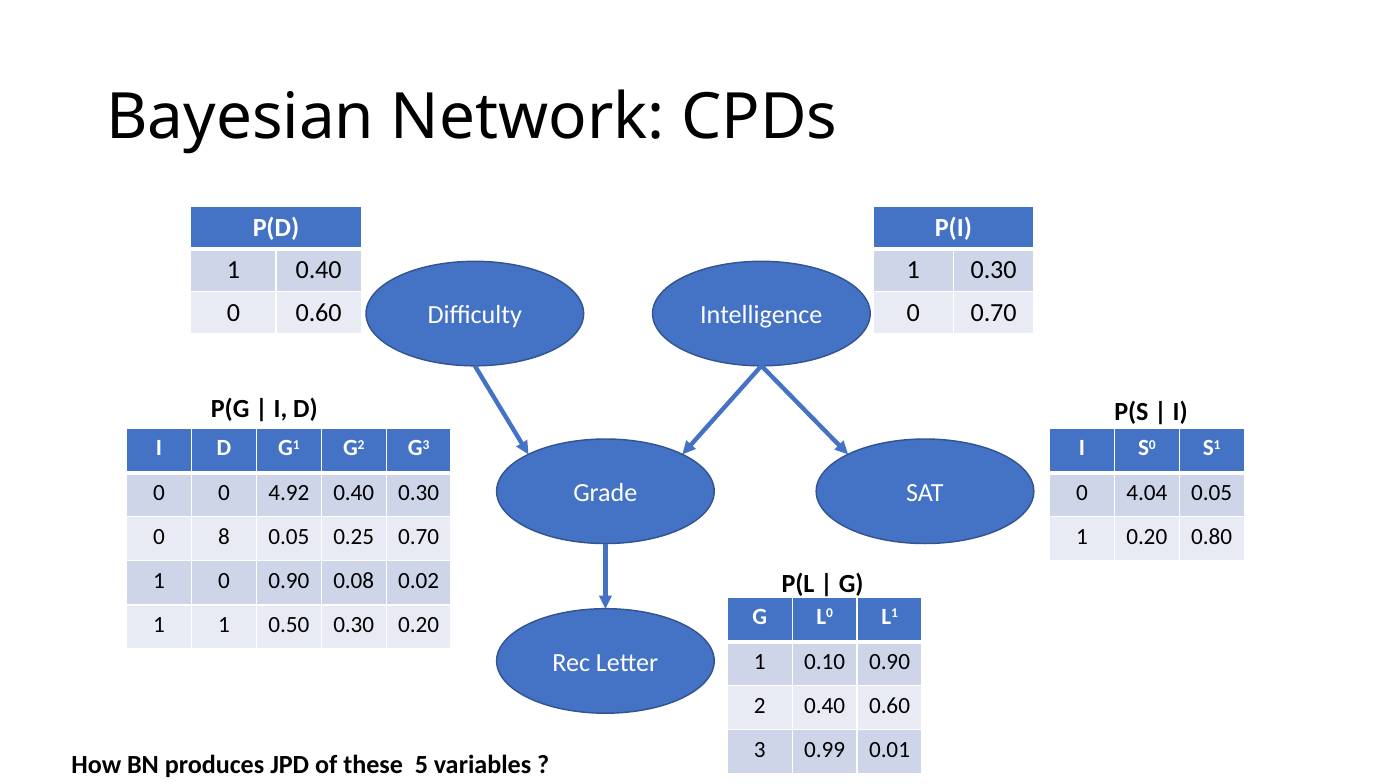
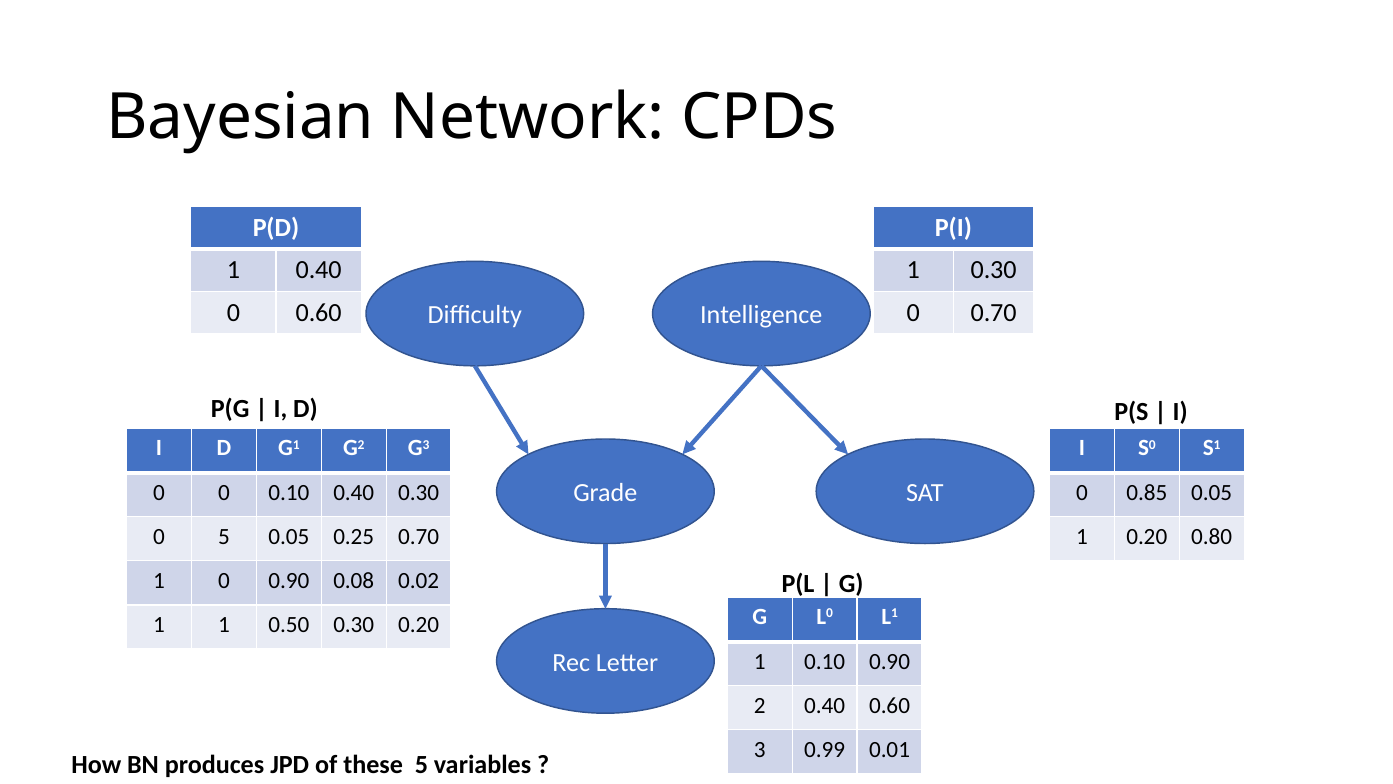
0 4.92: 4.92 -> 0.10
4.04: 4.04 -> 0.85
0 8: 8 -> 5
